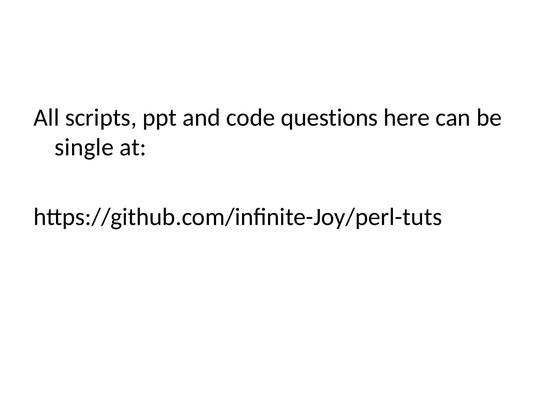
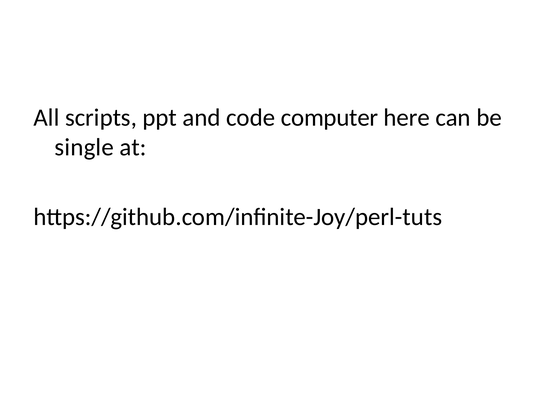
questions: questions -> computer
